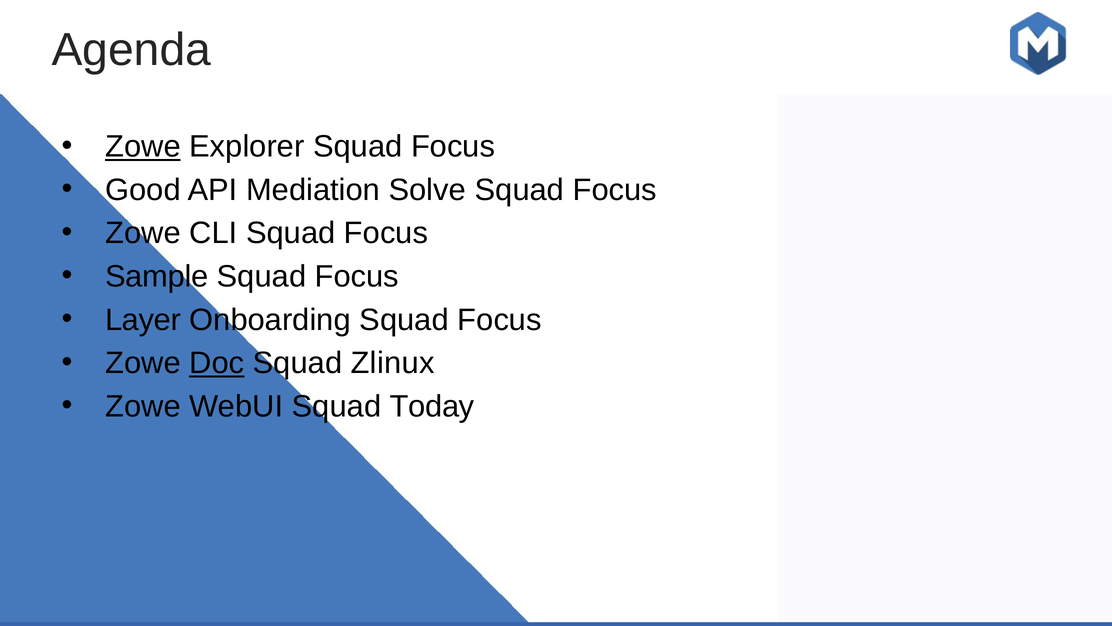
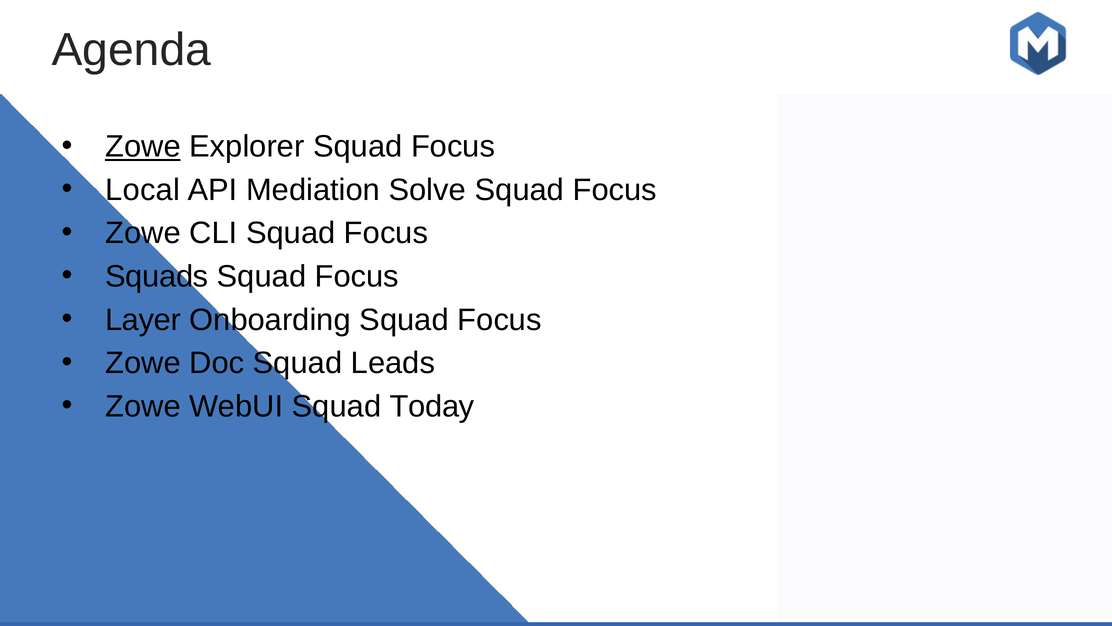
Good: Good -> Local
Sample: Sample -> Squads
Doc underline: present -> none
Zlinux: Zlinux -> Leads
